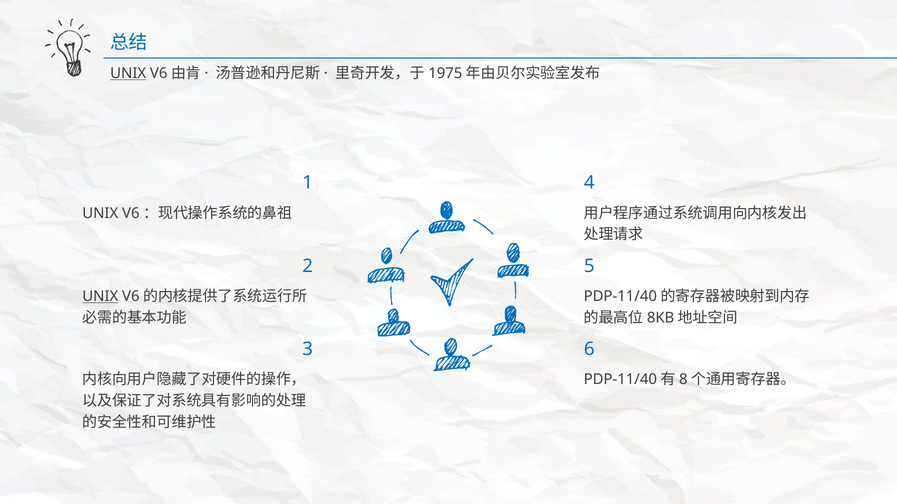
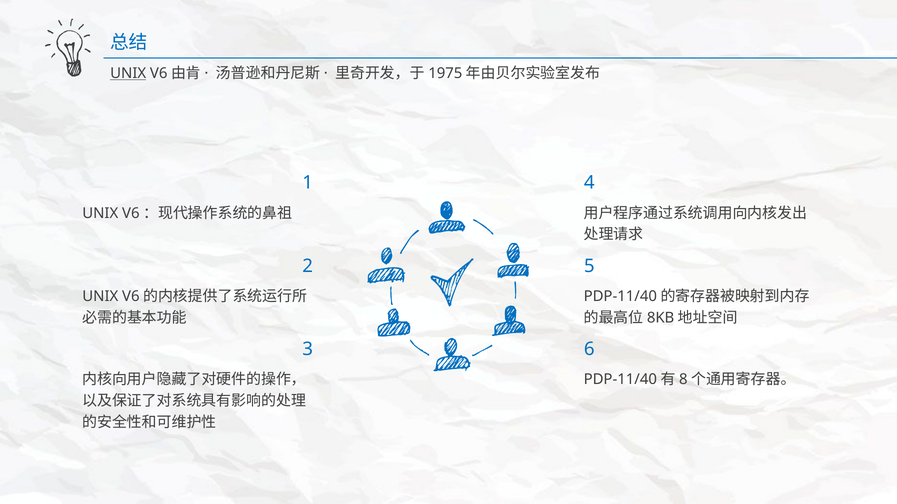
UNIX at (100, 297) underline: present -> none
